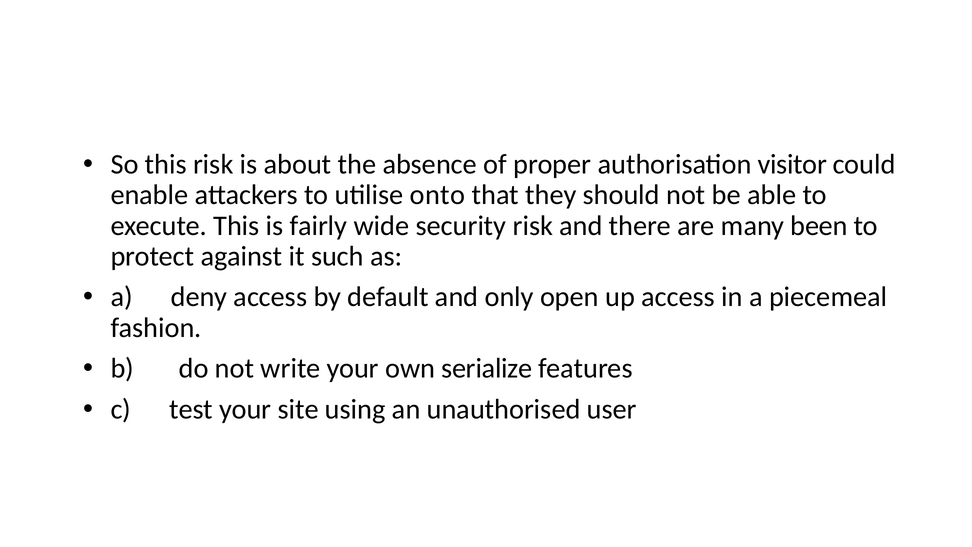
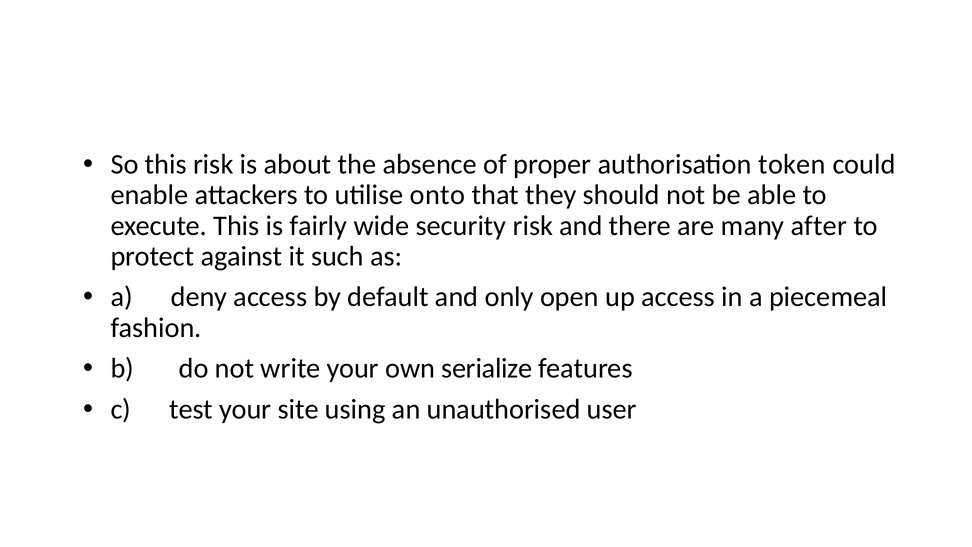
visitor: visitor -> token
been: been -> after
